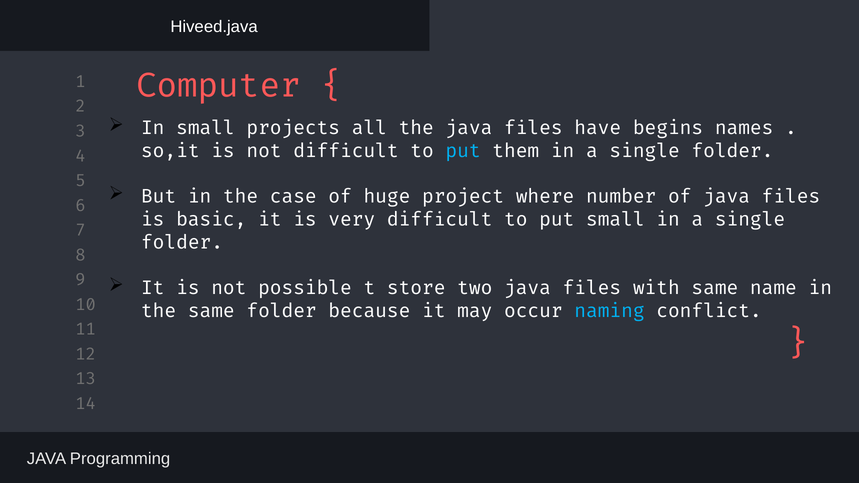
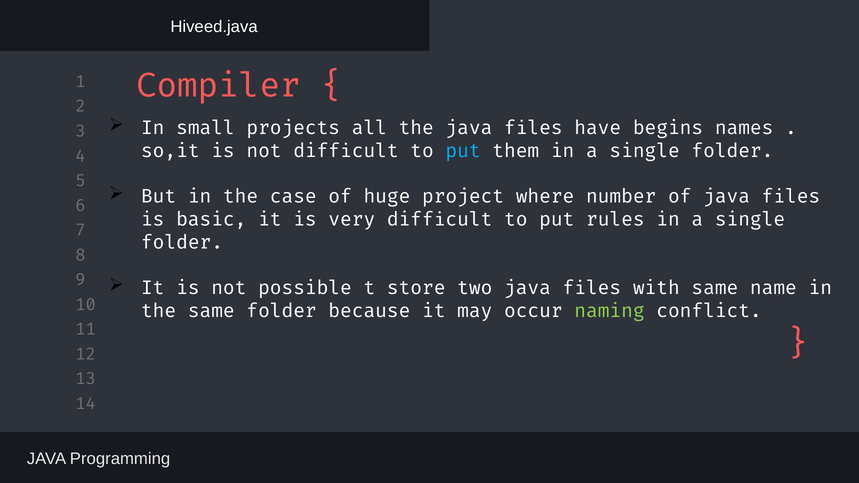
Computer: Computer -> Compiler
put small: small -> rules
naming colour: light blue -> light green
